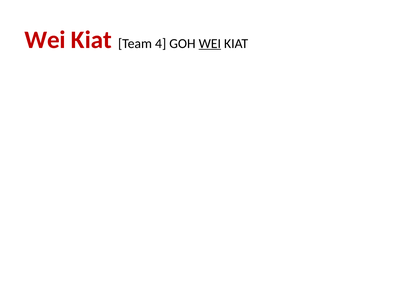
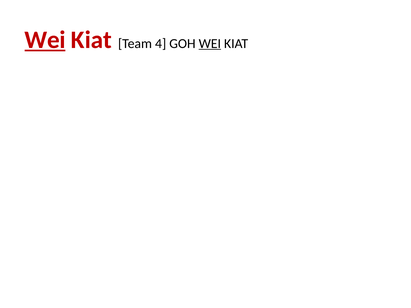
Wei at (45, 40) underline: none -> present
